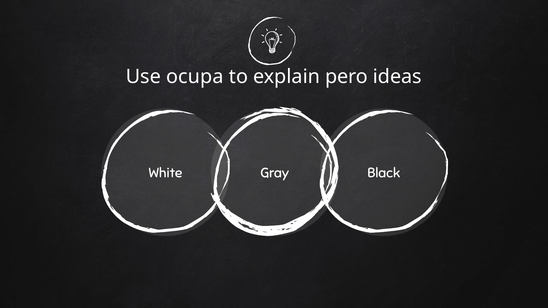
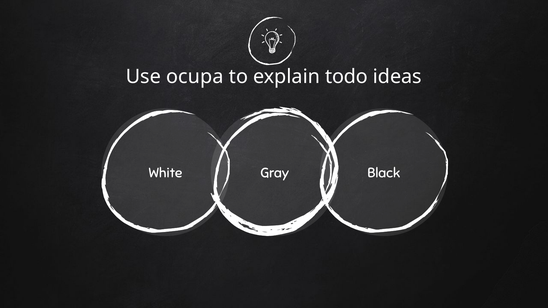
pero: pero -> todo
